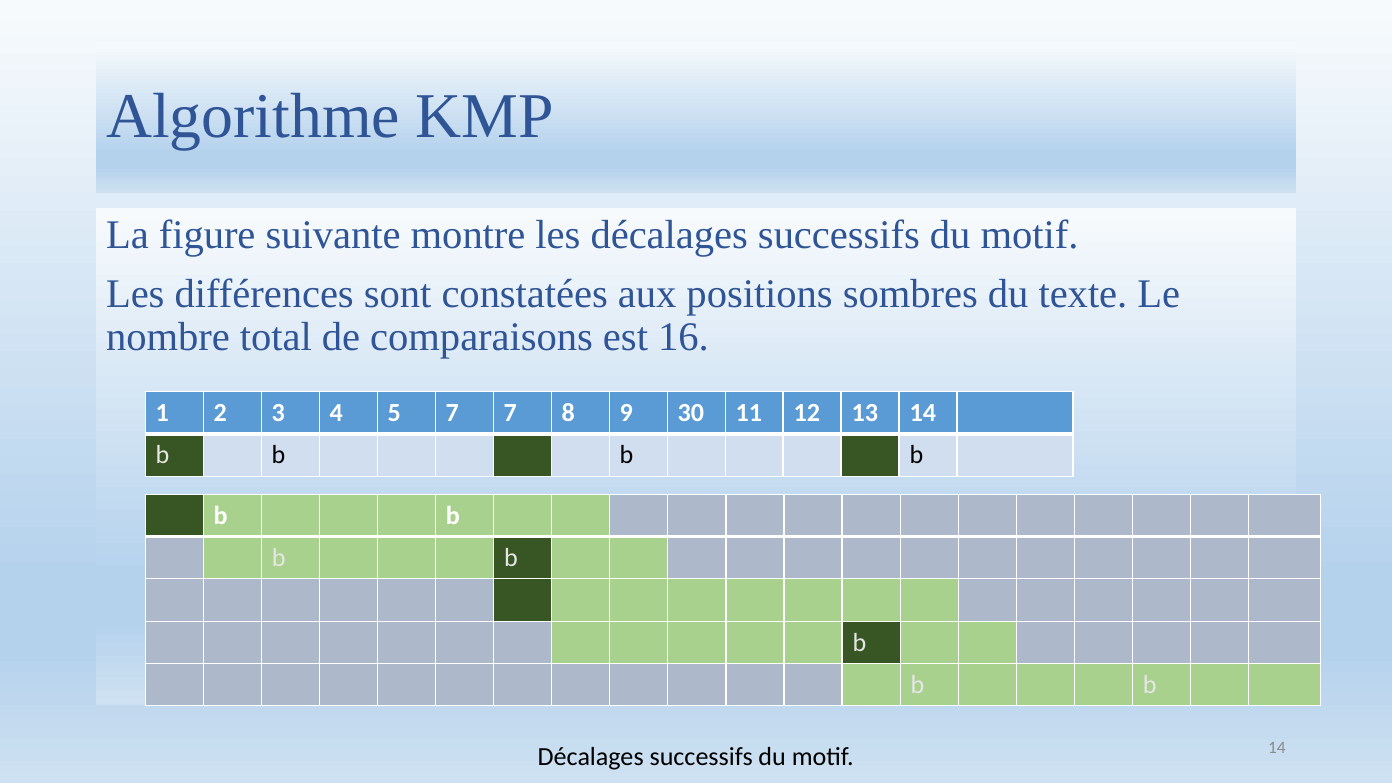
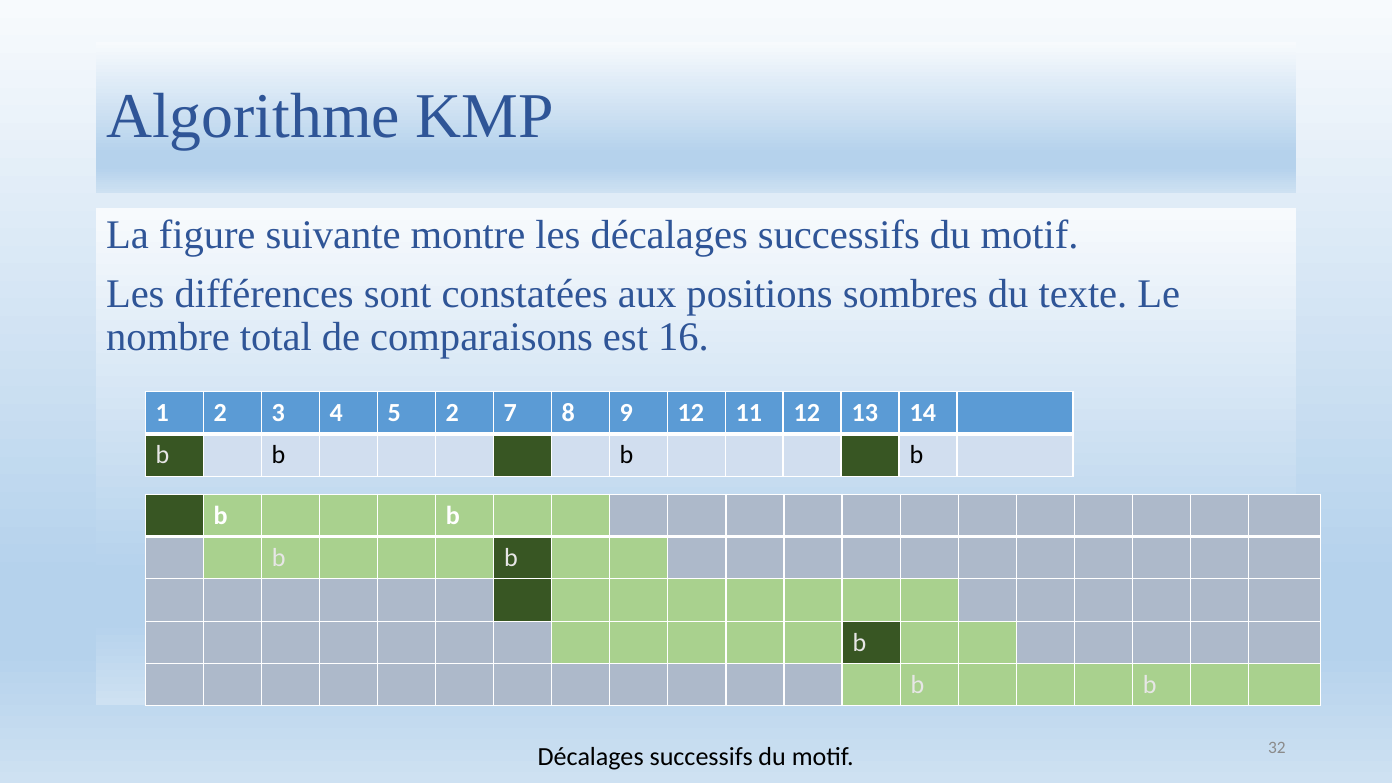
5 7: 7 -> 2
9 30: 30 -> 12
motif 14: 14 -> 32
